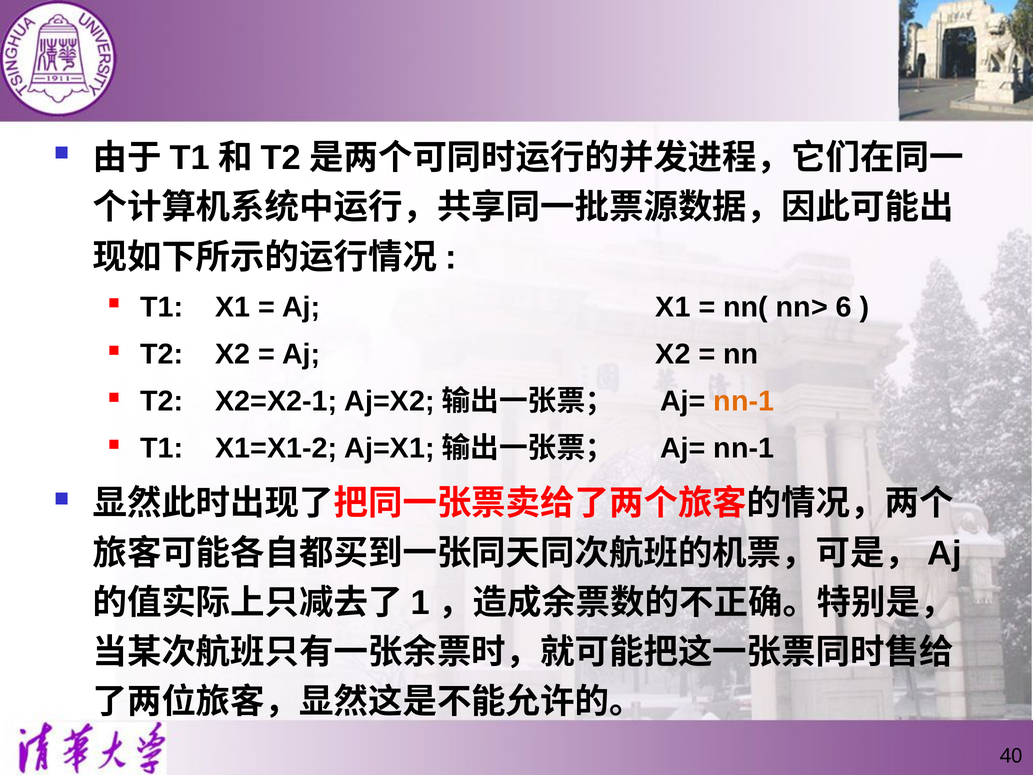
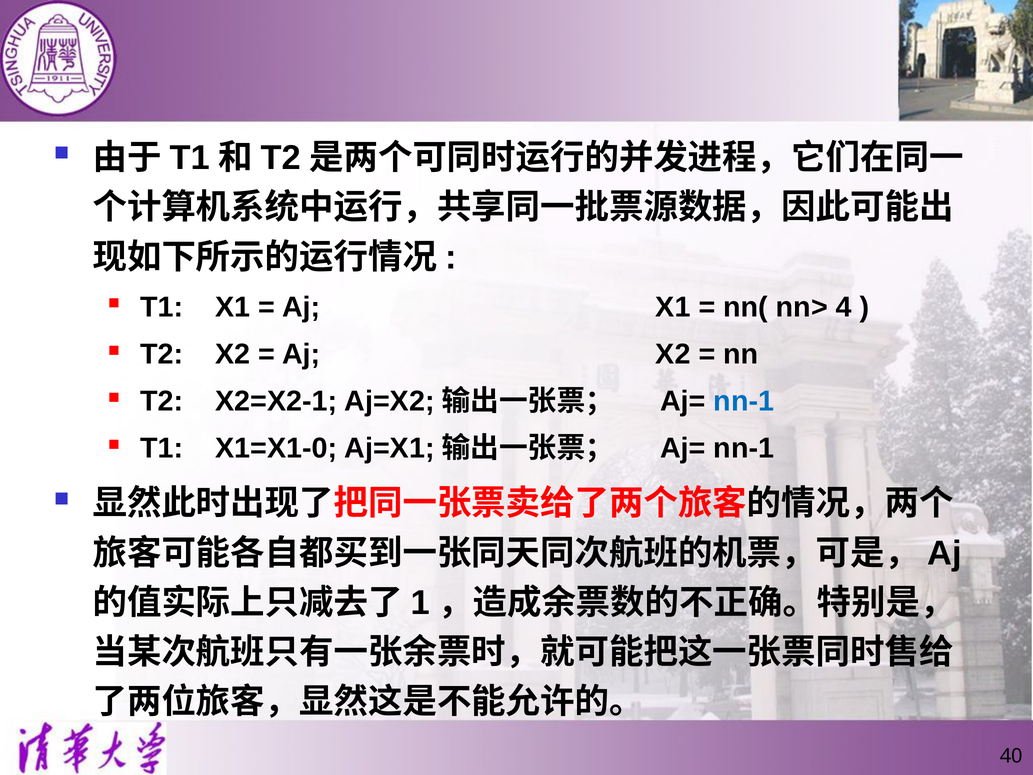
6: 6 -> 4
nn-1 at (744, 401) colour: orange -> blue
X1=X1-2: X1=X1-2 -> X1=X1-0
